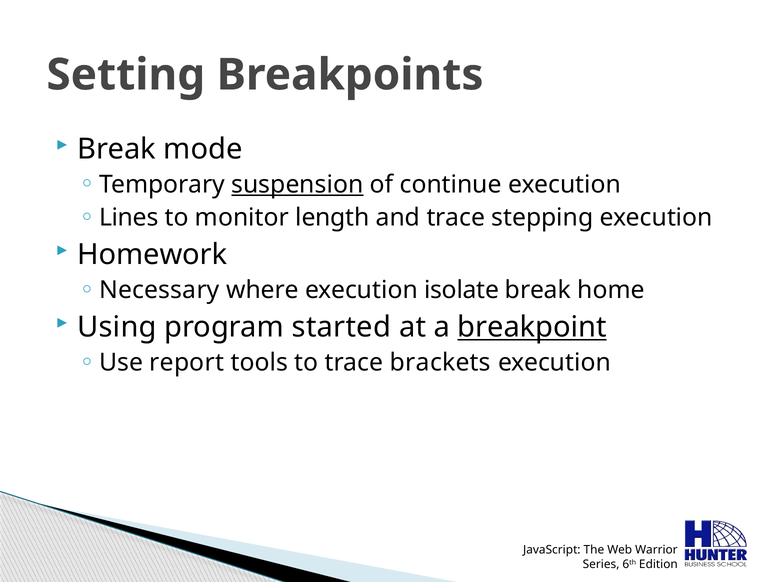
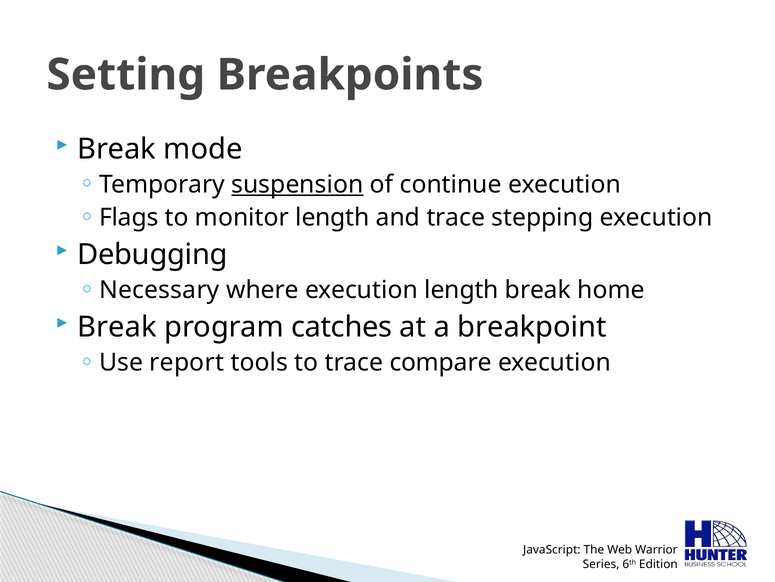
Lines: Lines -> Flags
Homework: Homework -> Debugging
execution isolate: isolate -> length
Using at (117, 327): Using -> Break
started: started -> catches
breakpoint underline: present -> none
brackets: brackets -> compare
